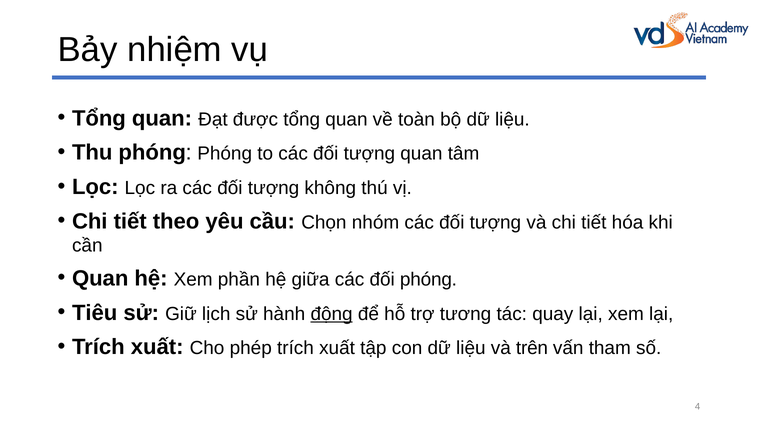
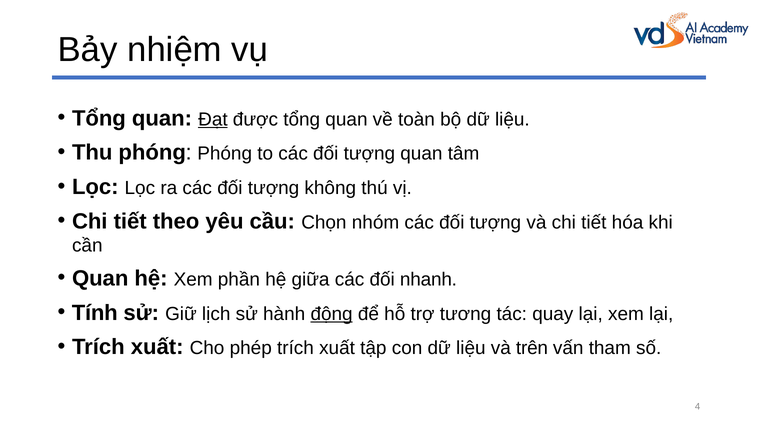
Đạt underline: none -> present
đối phóng: phóng -> nhanh
Tiêu: Tiêu -> Tính
